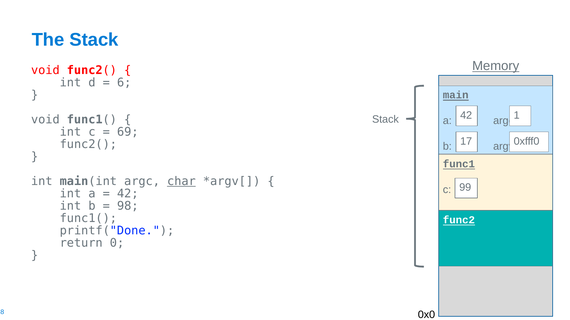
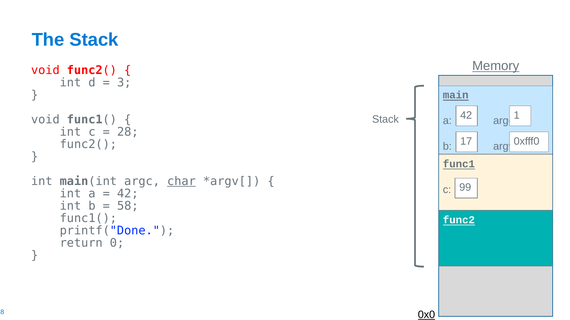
6: 6 -> 3
69: 69 -> 28
98 at (128, 206): 98 -> 58
0x0 underline: none -> present
